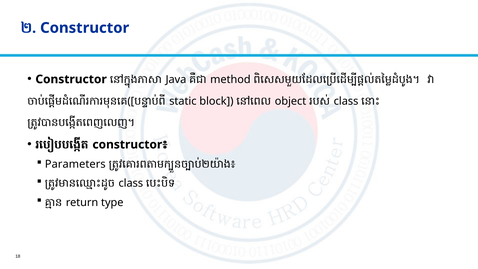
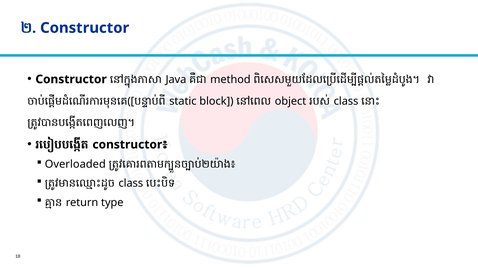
Parameters: Parameters -> Overloaded
